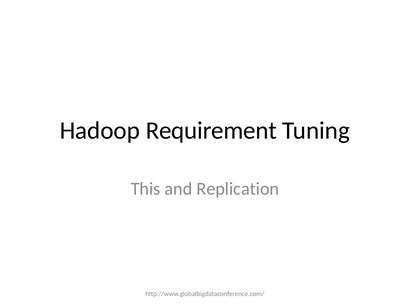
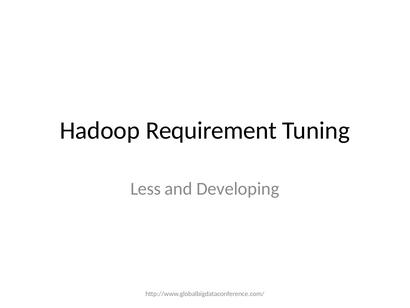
This: This -> Less
Replication: Replication -> Developing
